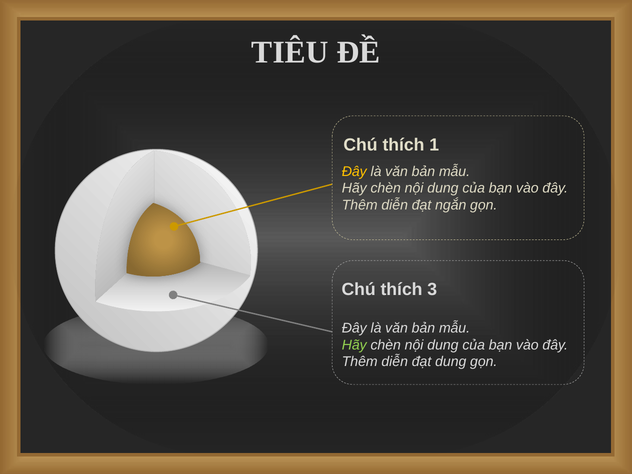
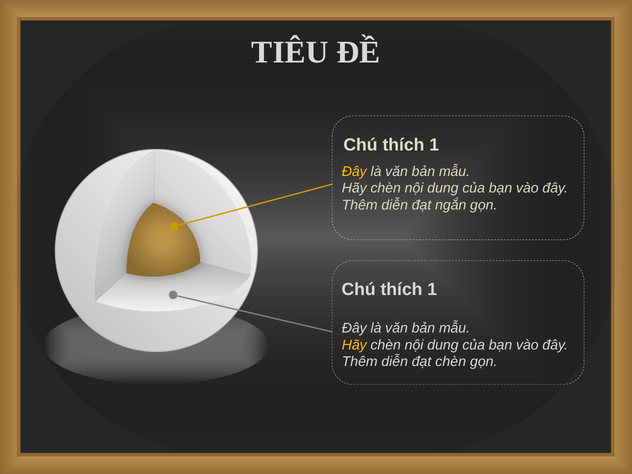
3 at (432, 290): 3 -> 1
Hãy at (354, 345) colour: light green -> yellow
đạt dung: dung -> chèn
